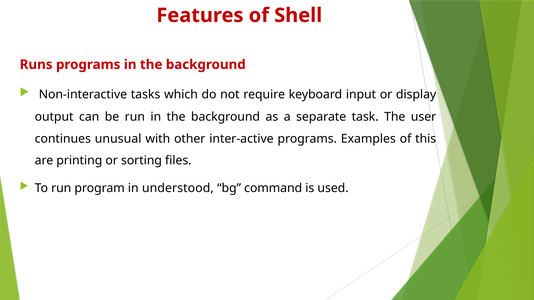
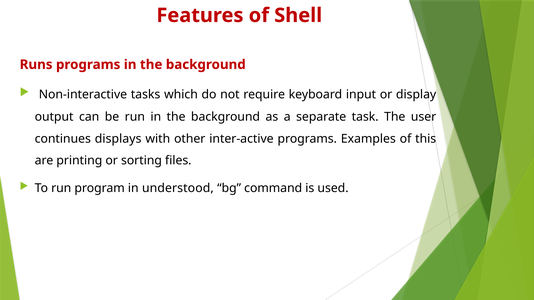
unusual: unusual -> displays
